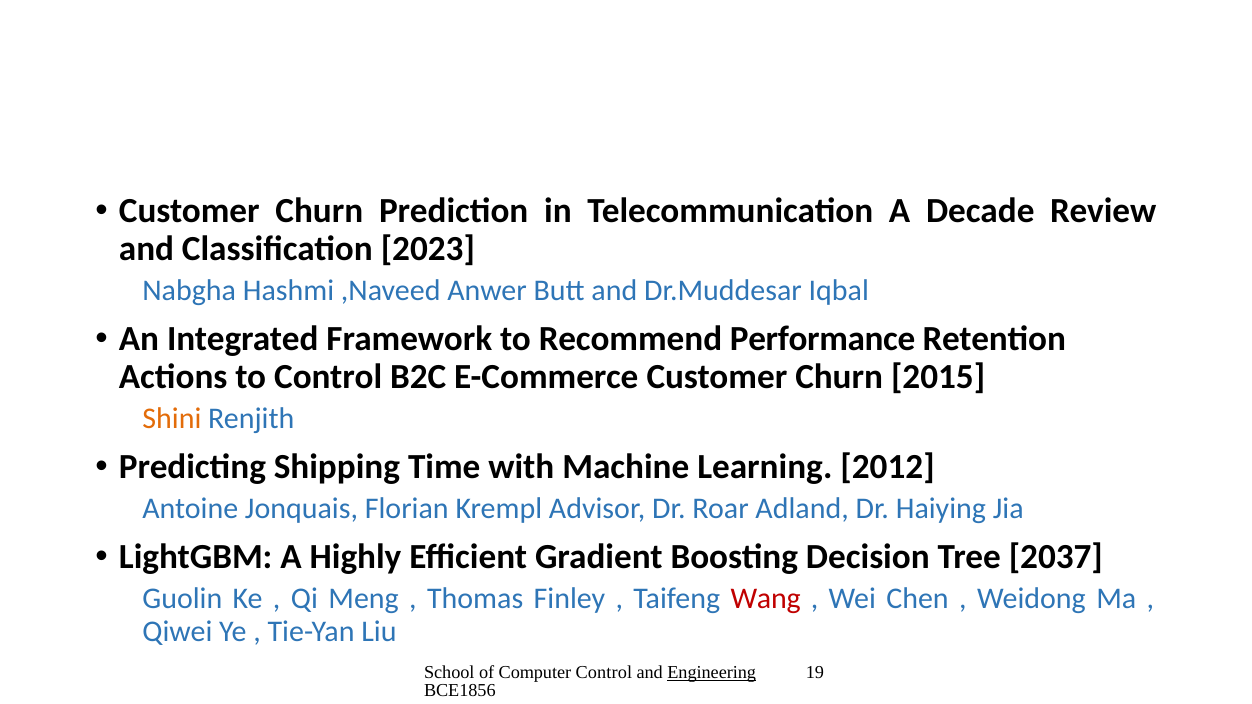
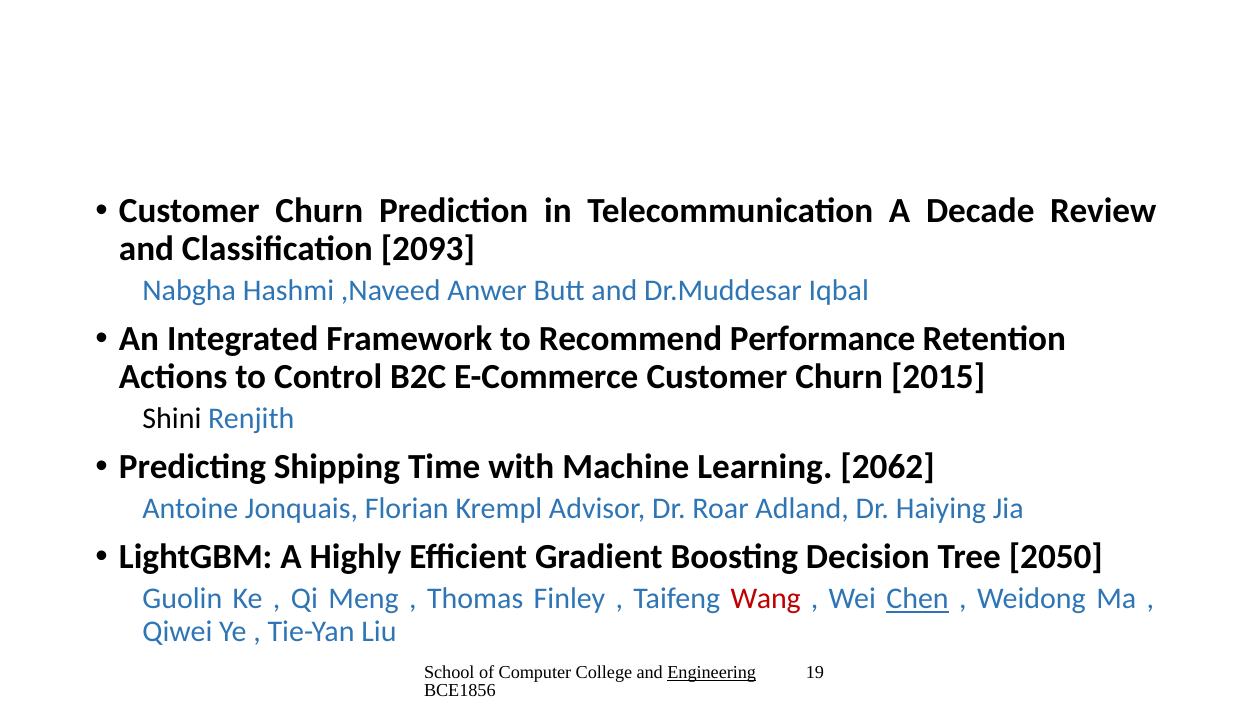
2023: 2023 -> 2093
Shini colour: orange -> black
2012: 2012 -> 2062
2037: 2037 -> 2050
Chen underline: none -> present
Computer Control: Control -> College
